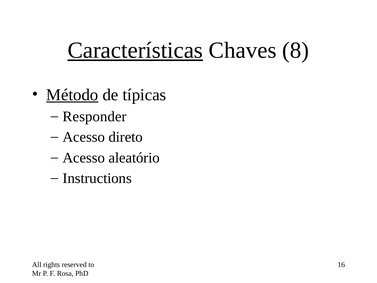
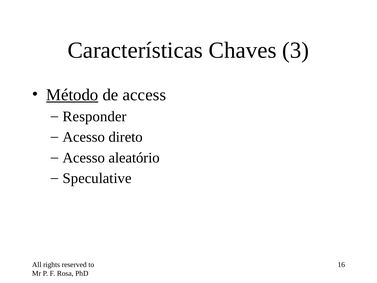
Características underline: present -> none
8: 8 -> 3
típicas: típicas -> access
Instructions: Instructions -> Speculative
